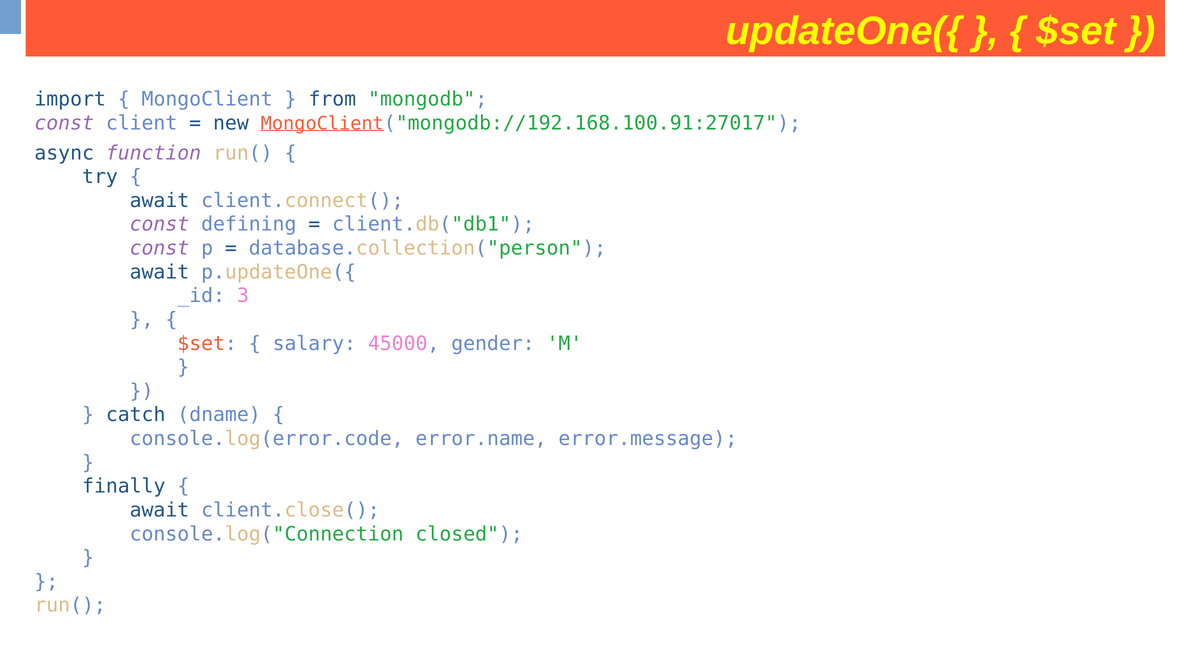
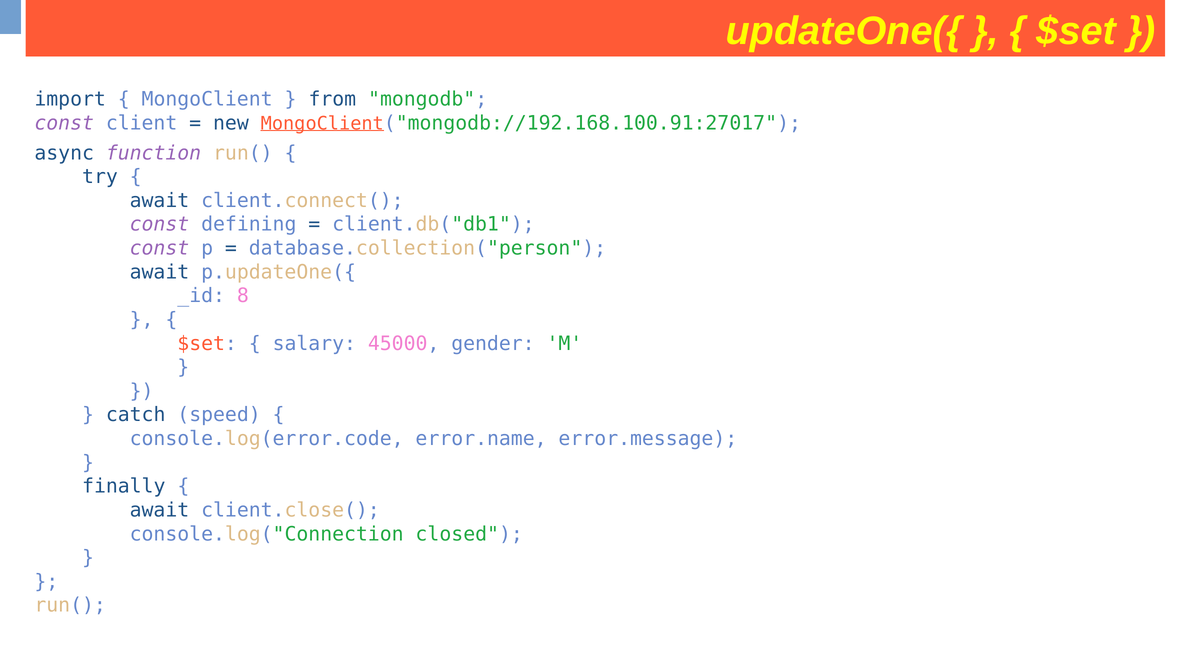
3: 3 -> 8
dname: dname -> speed
